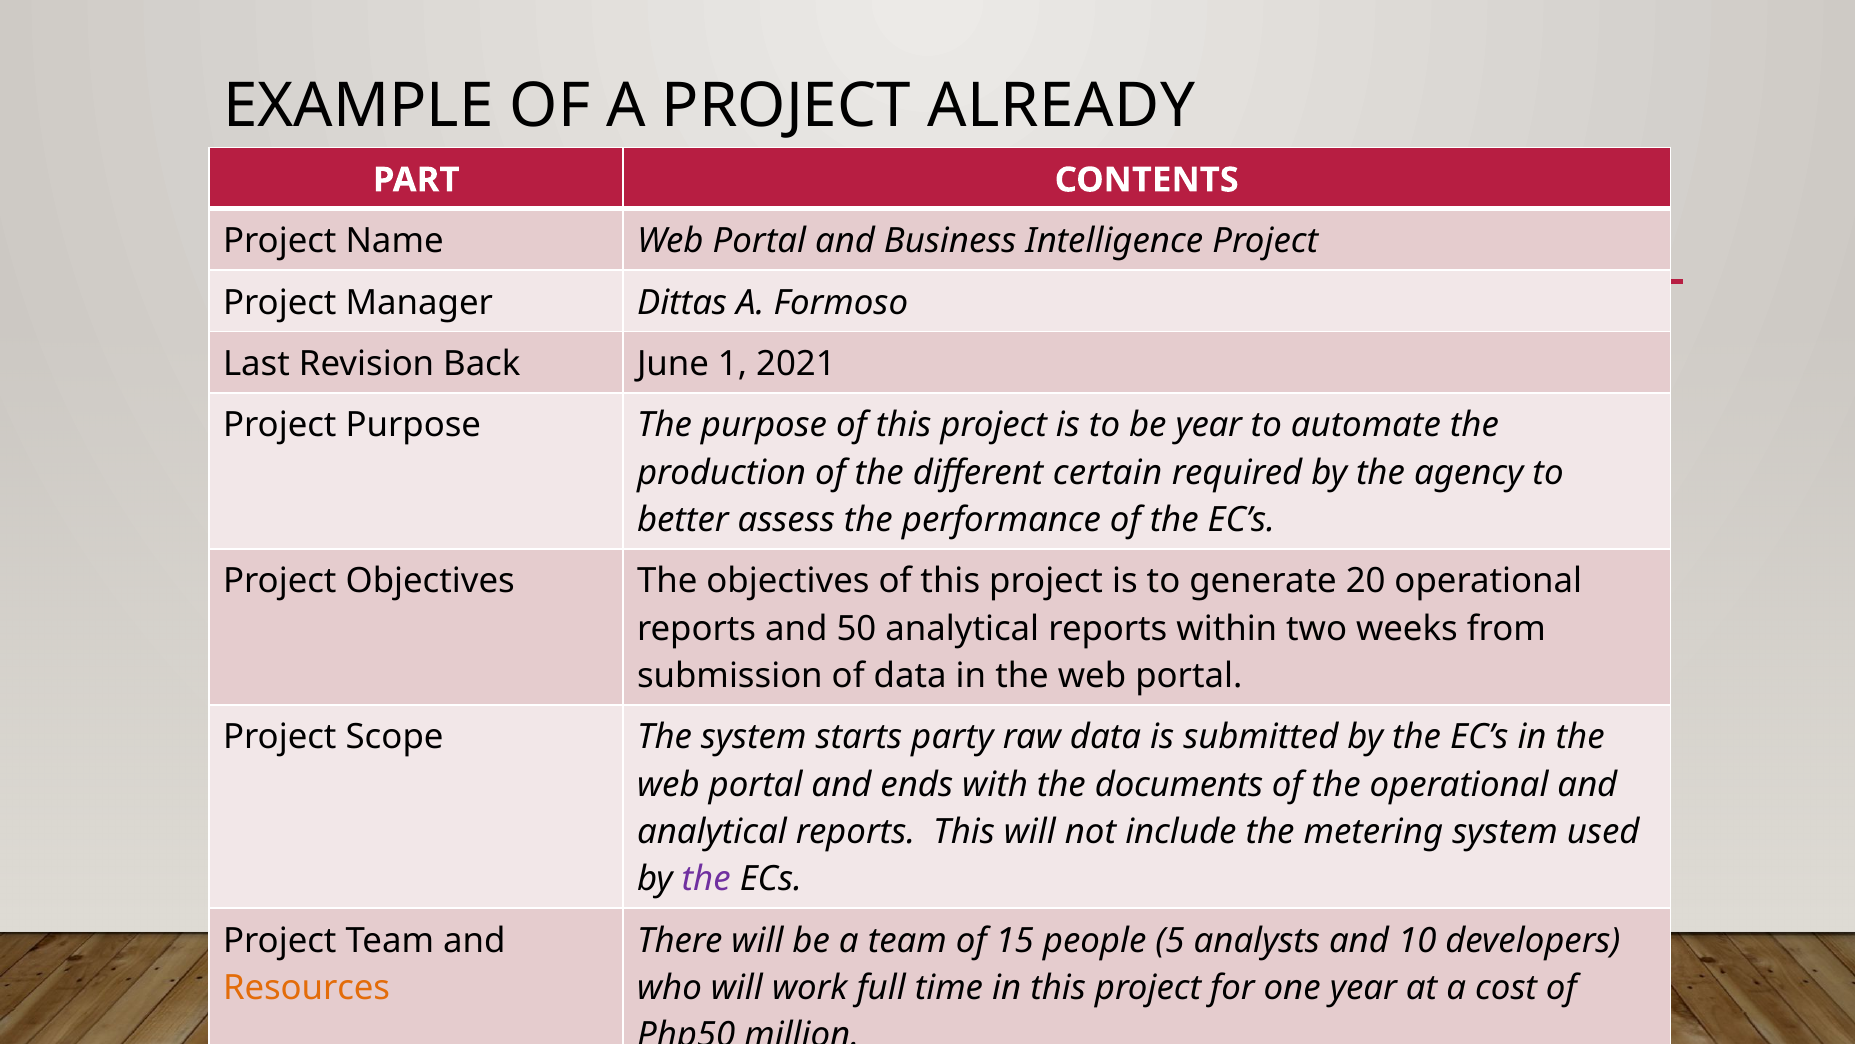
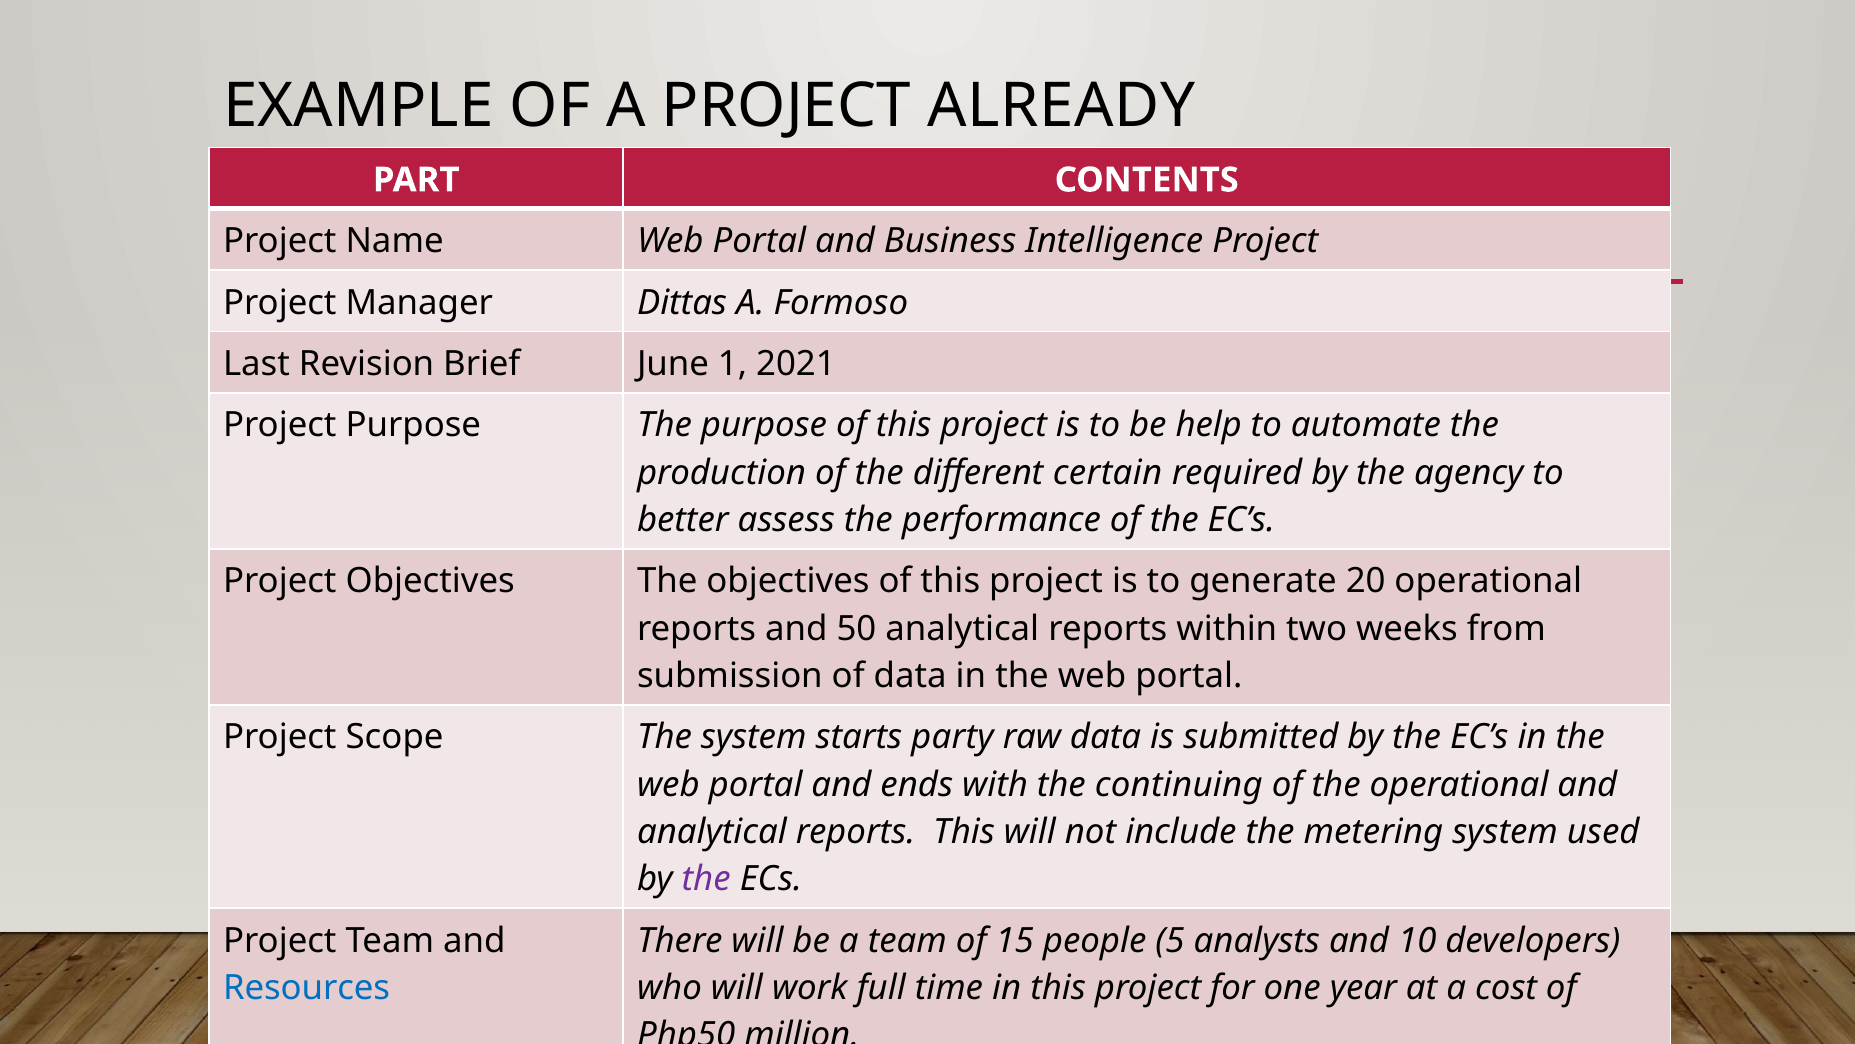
Back: Back -> Brief
be year: year -> help
documents: documents -> continuing
Resources colour: orange -> blue
